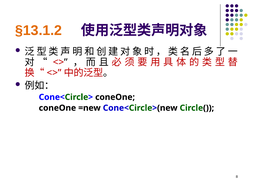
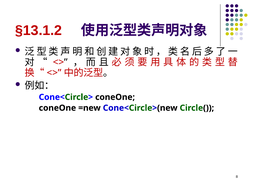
§13.1.2 colour: orange -> red
